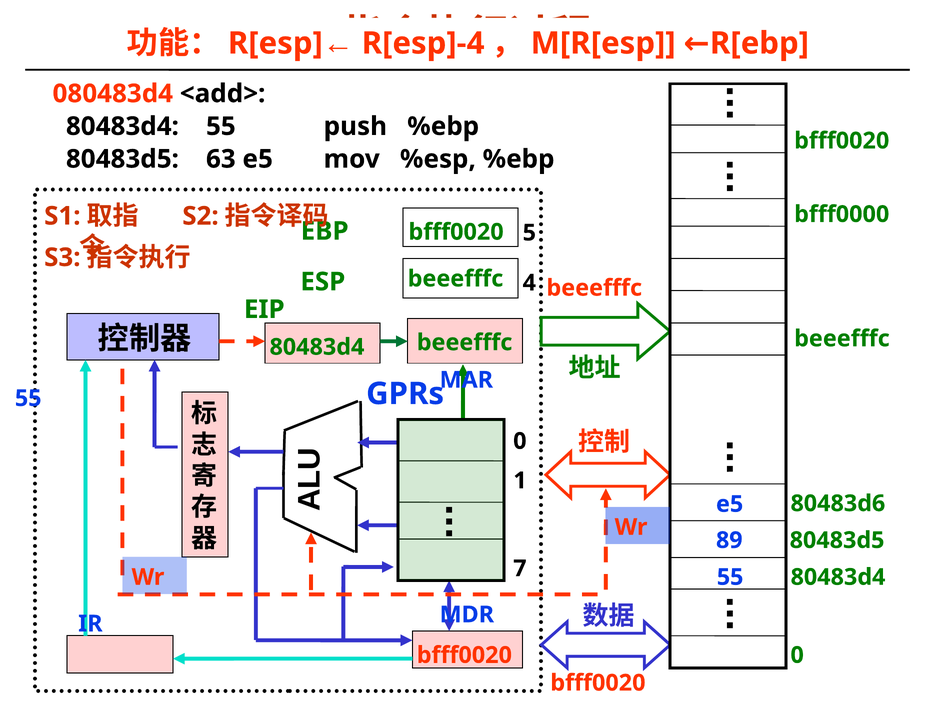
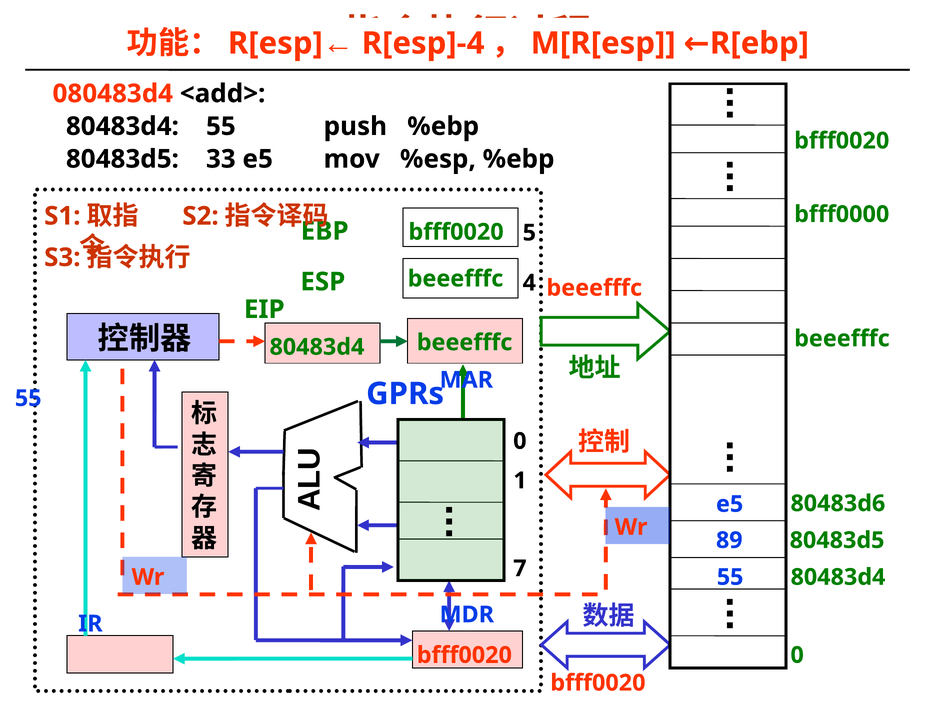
63: 63 -> 33
